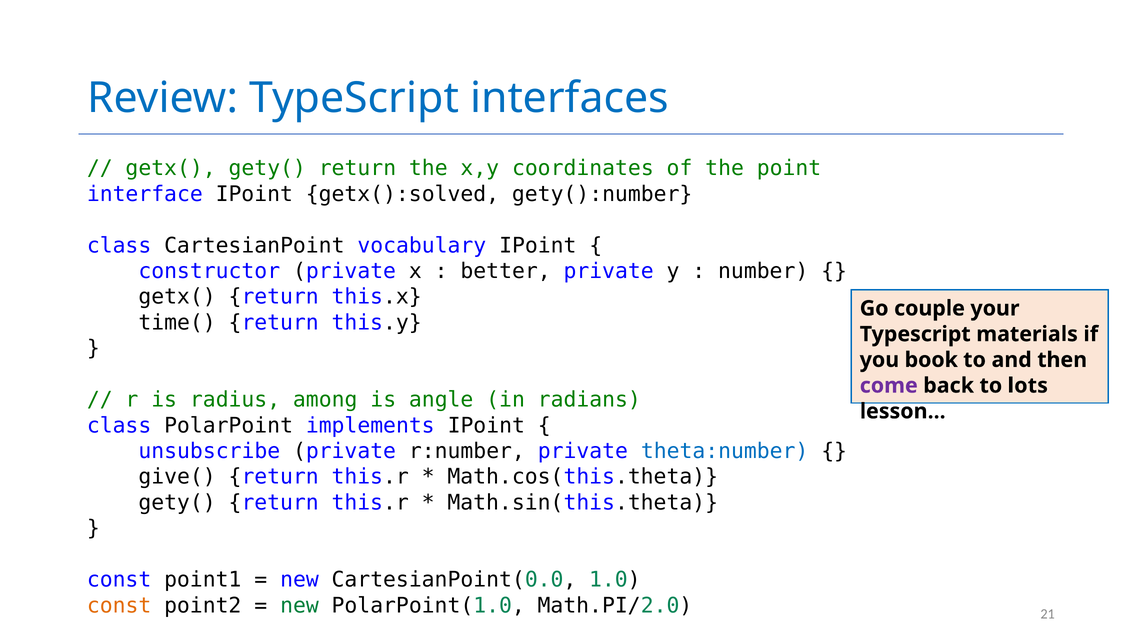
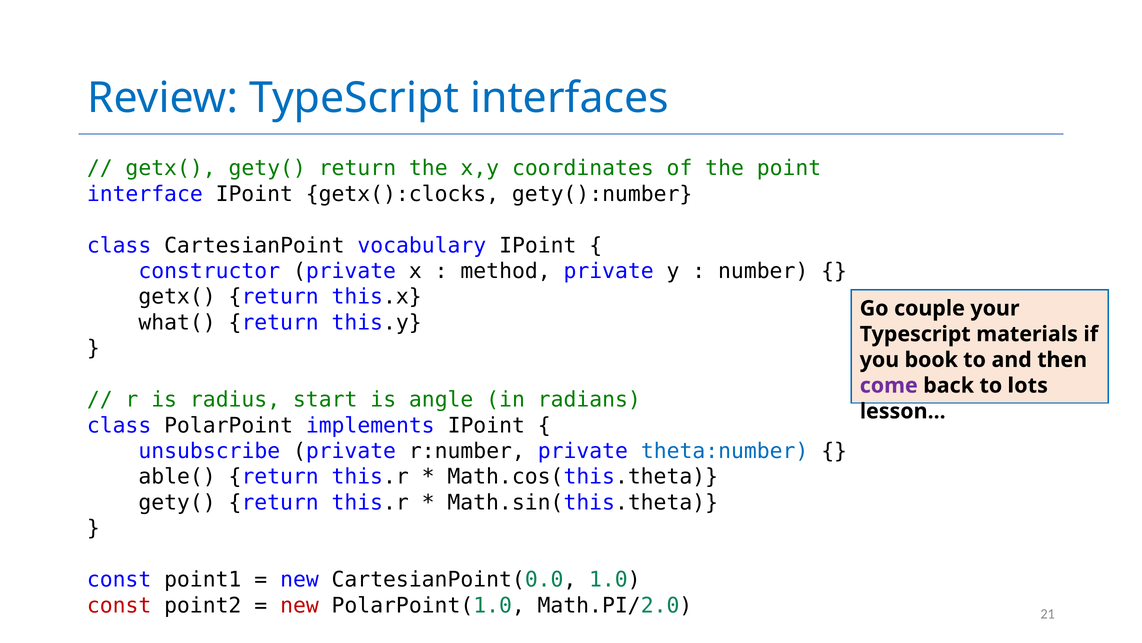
getx():solved: getx():solved -> getx():clocks
better: better -> method
time(: time( -> what(
among: among -> start
give(: give( -> able(
const at (119, 605) colour: orange -> red
new at (300, 605) colour: green -> red
